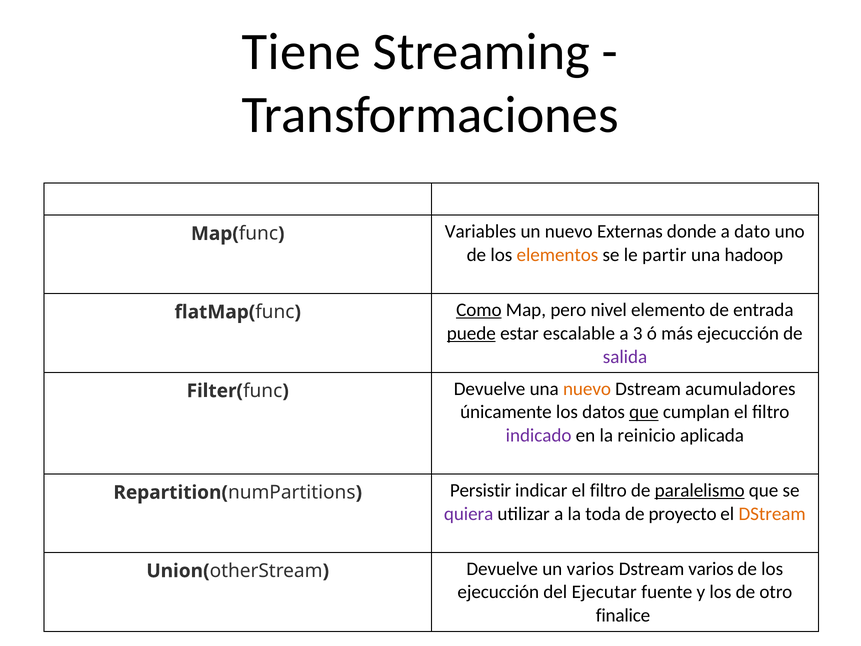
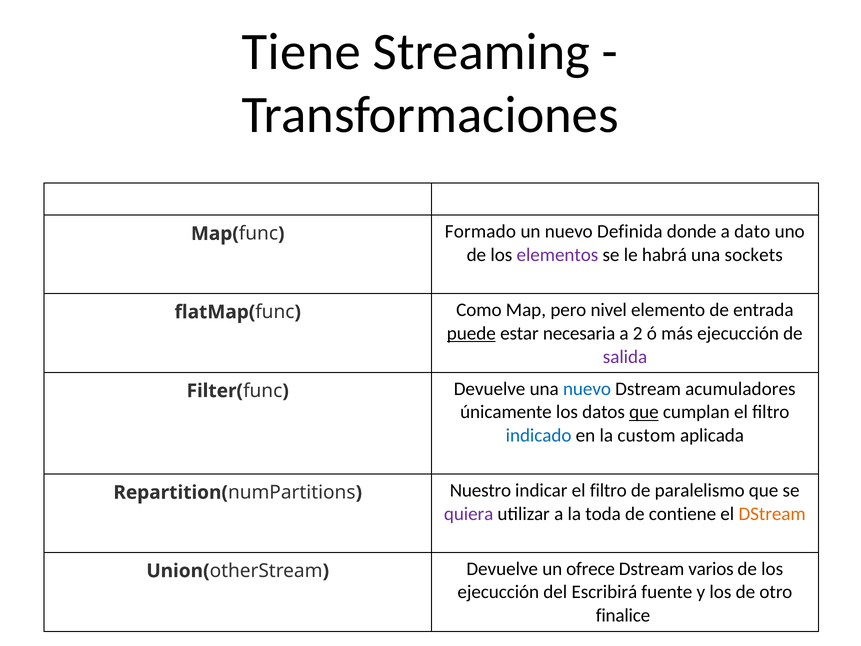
Variables: Variables -> Formado
Externas: Externas -> Definida
elementos colour: orange -> purple
partir: partir -> habrá
hadoop: hadoop -> sockets
Como underline: present -> none
escalable: escalable -> necesaria
3: 3 -> 2
nuevo at (587, 389) colour: orange -> blue
indicado colour: purple -> blue
reinicio: reinicio -> custom
Persistir: Persistir -> Nuestro
paralelismo underline: present -> none
proyecto: proyecto -> contiene
un varios: varios -> ofrece
Ejecutar: Ejecutar -> Escribirá
